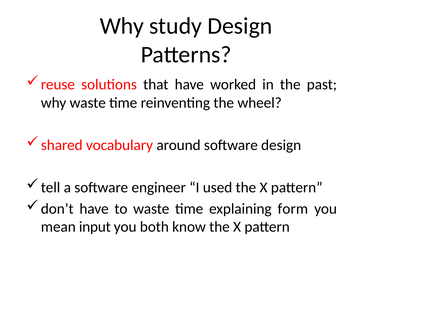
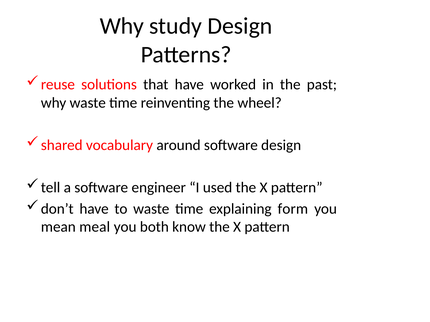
input: input -> meal
